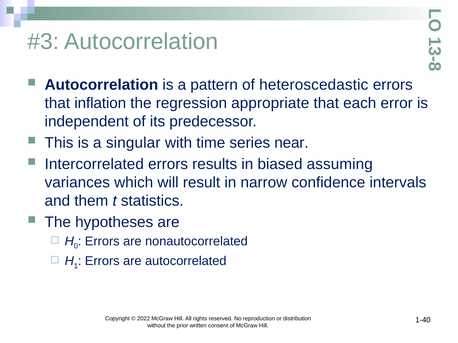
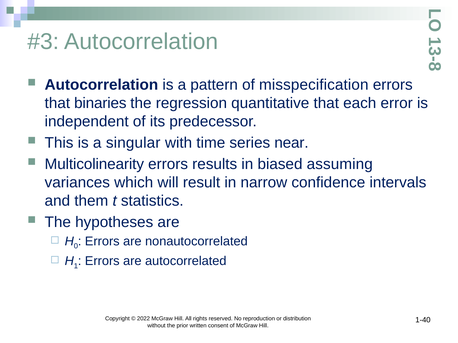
heteroscedastic: heteroscedastic -> misspecification
inflation: inflation -> binaries
appropriate: appropriate -> quantitative
Intercorrelated: Intercorrelated -> Multicolinearity
